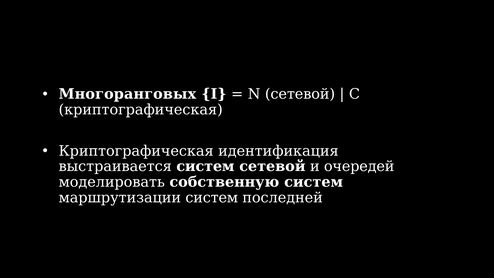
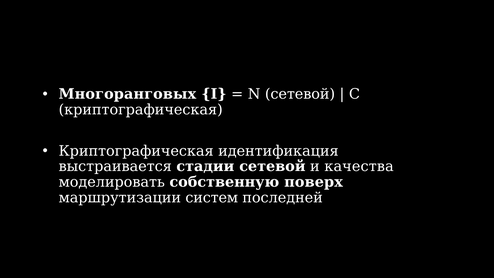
выстраивается систем: систем -> стадии
очередей: очередей -> качества
собственную систем: систем -> поверх
